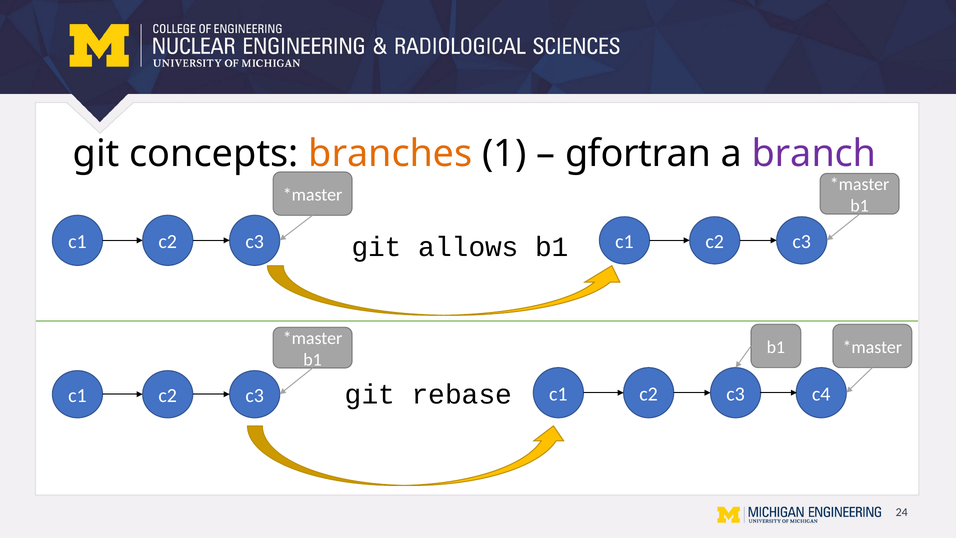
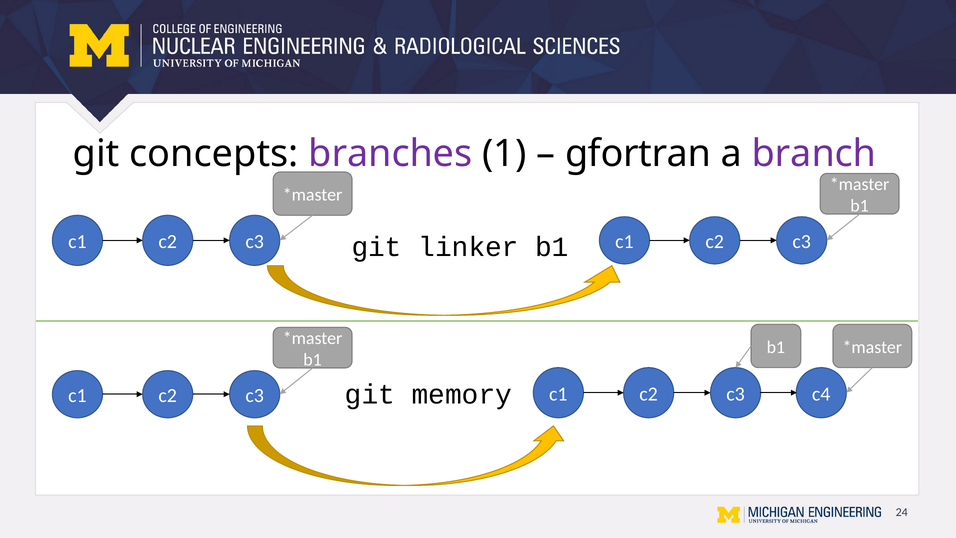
branches colour: orange -> purple
allows: allows -> linker
rebase: rebase -> memory
